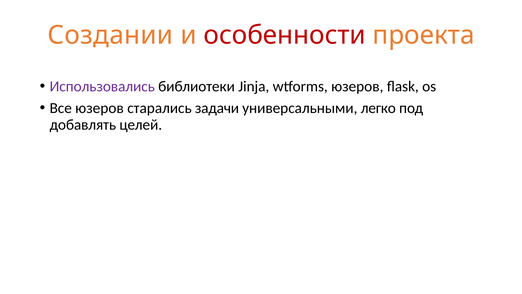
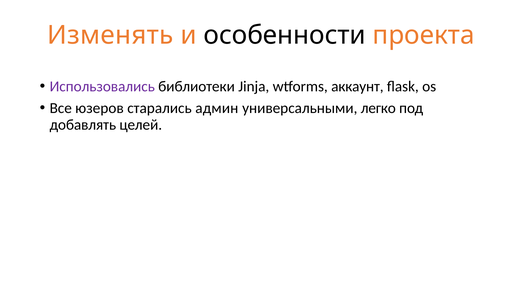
Создании: Создании -> Изменять
особенности colour: red -> black
wtforms юзеров: юзеров -> аккаунт
задачи: задачи -> админ
